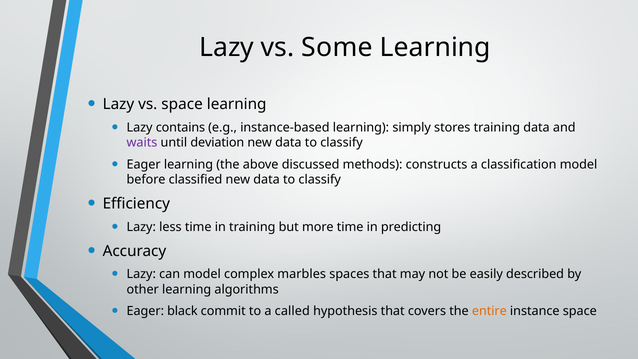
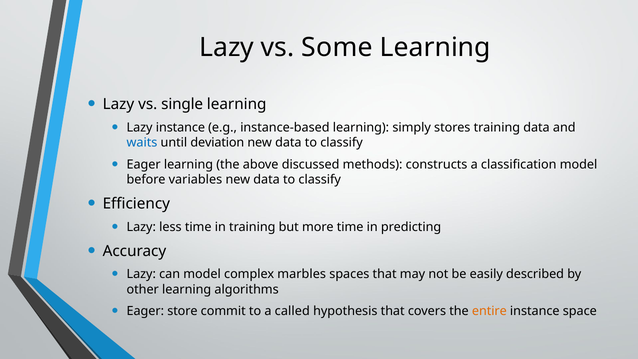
vs space: space -> single
Lazy contains: contains -> instance
waits colour: purple -> blue
classified: classified -> variables
black: black -> store
